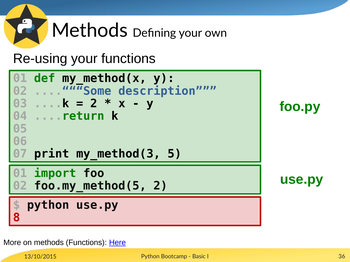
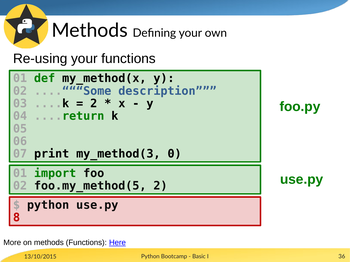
5: 5 -> 0
